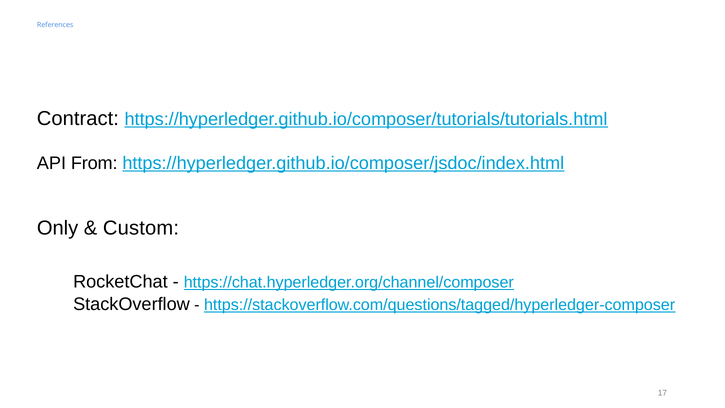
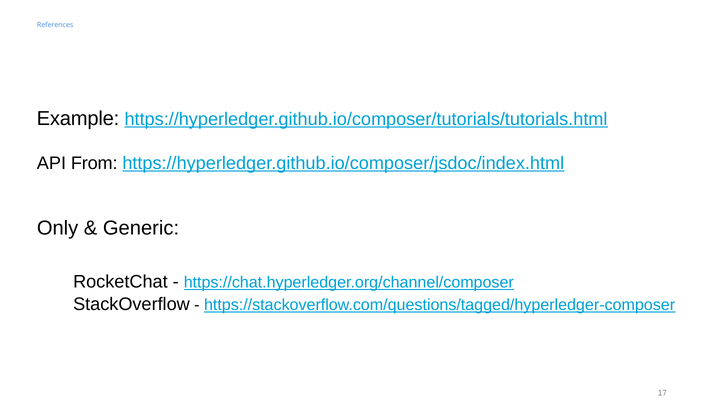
Contract: Contract -> Example
Custom: Custom -> Generic
